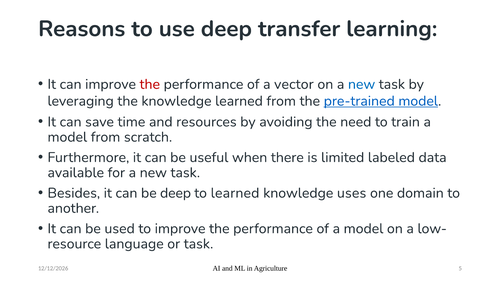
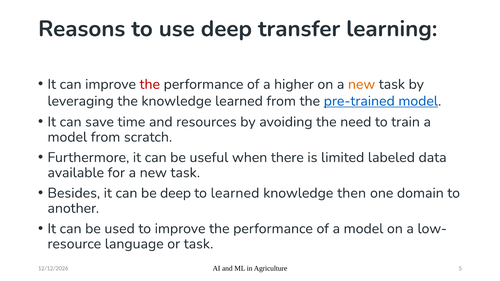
vector: vector -> higher
new at (362, 84) colour: blue -> orange
uses: uses -> then
